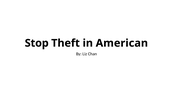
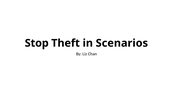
American: American -> Scenarios
